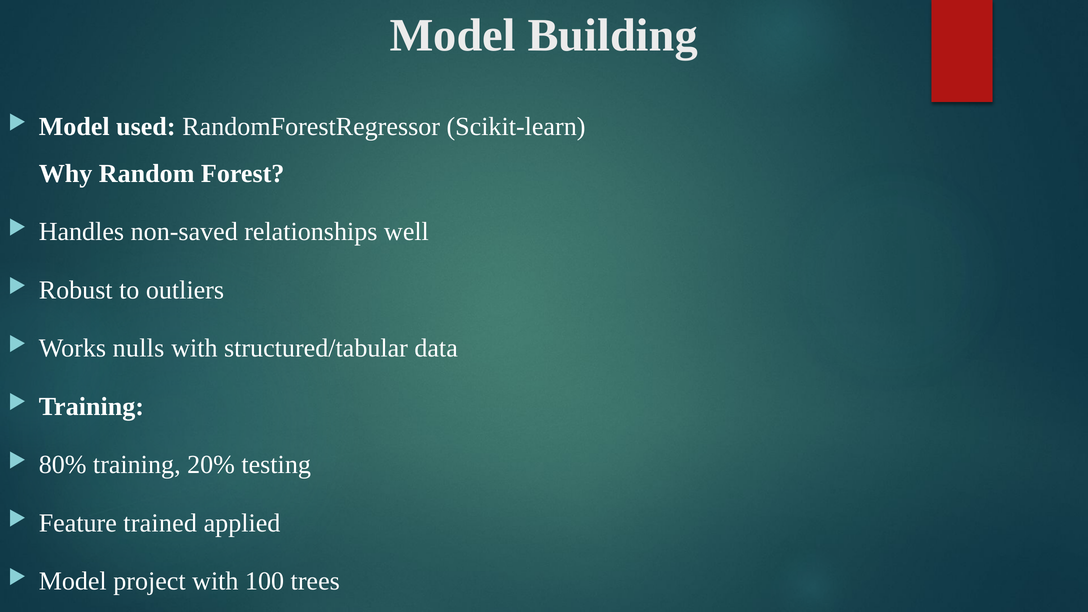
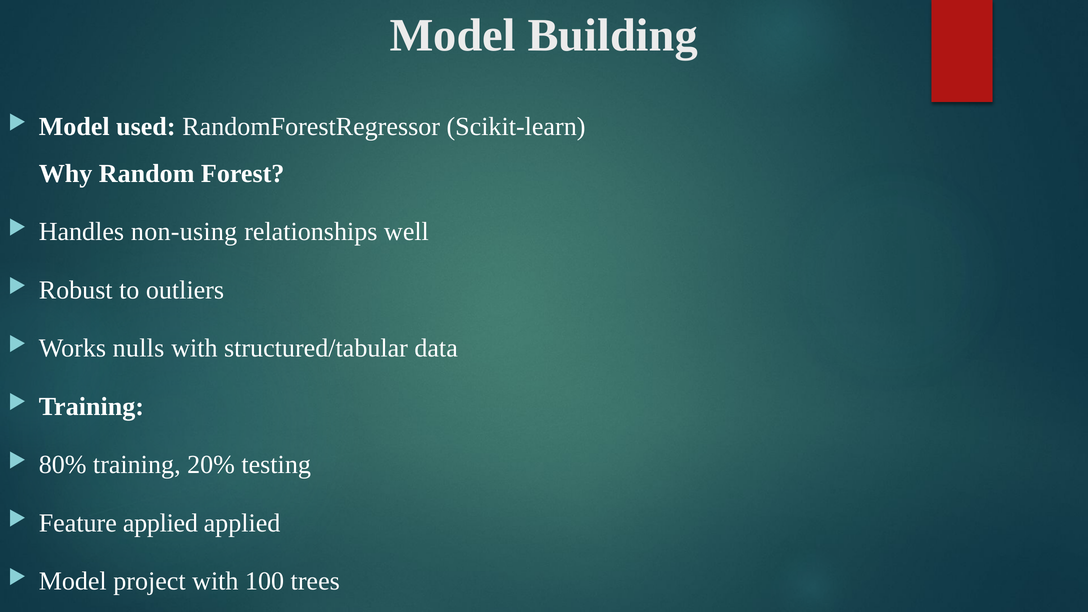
non-saved: non-saved -> non-using
Feature trained: trained -> applied
